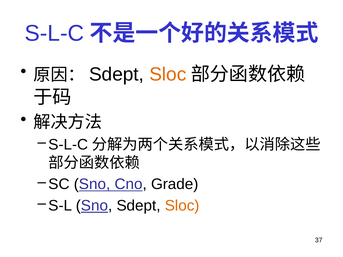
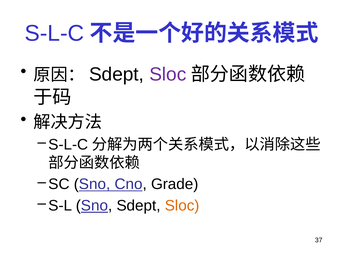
Sloc at (168, 75) colour: orange -> purple
